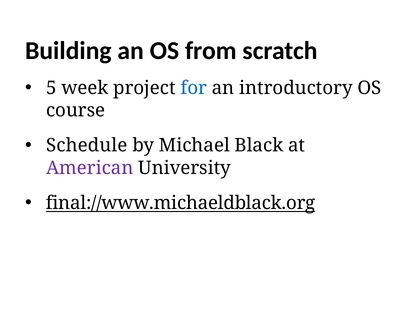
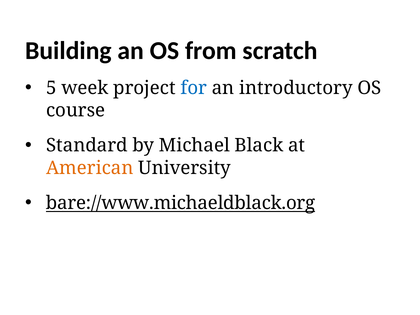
Schedule: Schedule -> Standard
American colour: purple -> orange
final://www.michaeldblack.org: final://www.michaeldblack.org -> bare://www.michaeldblack.org
